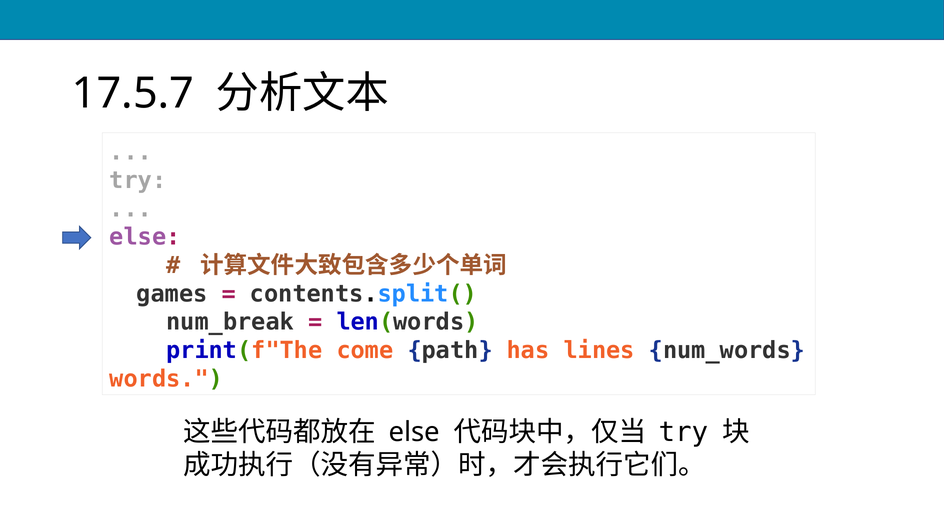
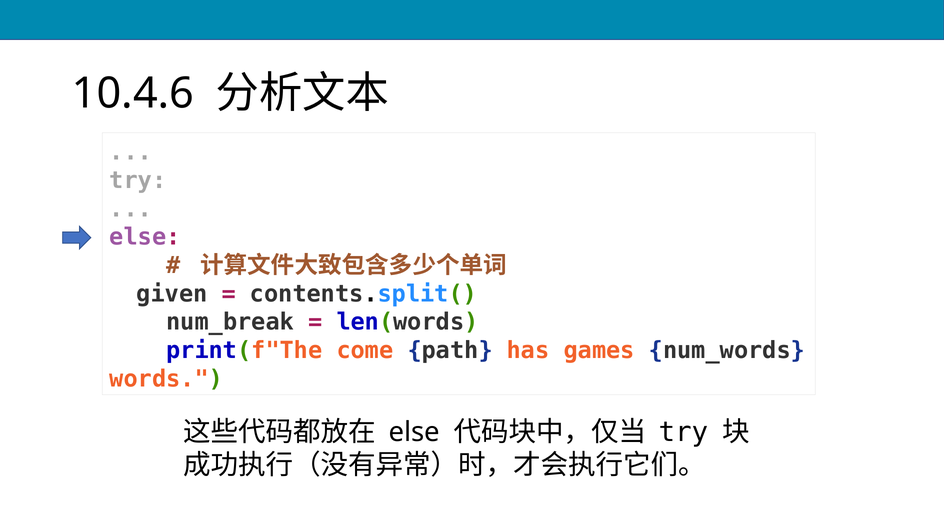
17.5.7: 17.5.7 -> 10.4.6
games: games -> given
lines: lines -> games
